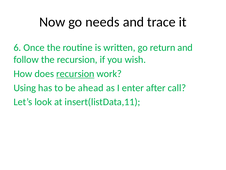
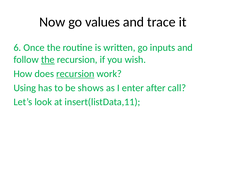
needs: needs -> values
return: return -> inputs
the at (48, 59) underline: none -> present
ahead: ahead -> shows
